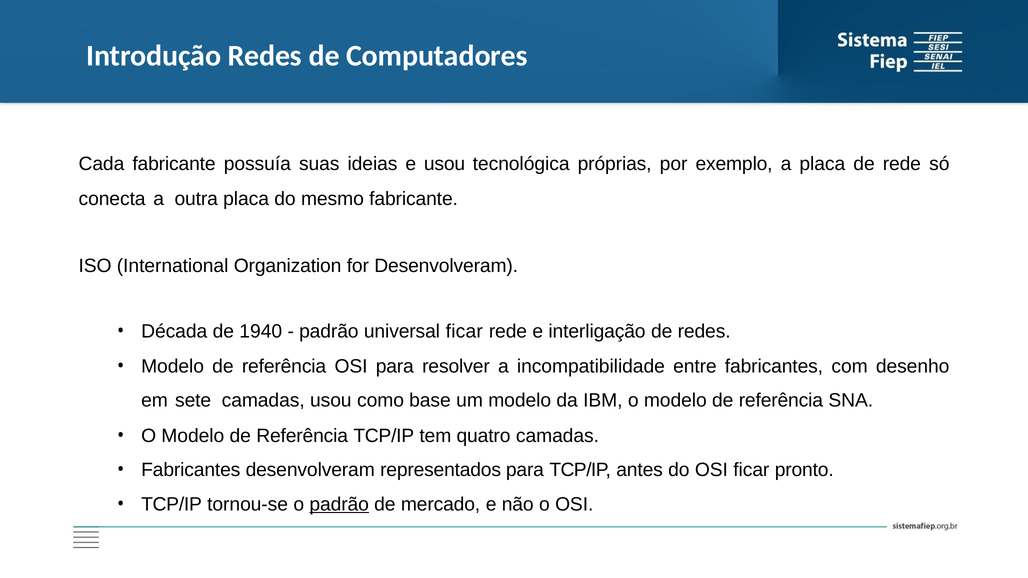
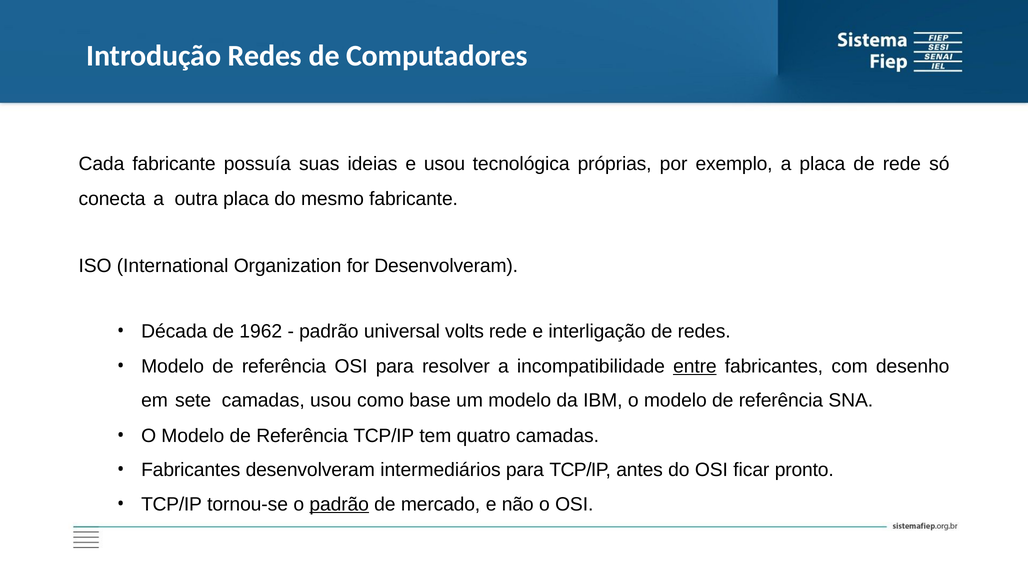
1940: 1940 -> 1962
universal ficar: ficar -> volts
entre underline: none -> present
representados: representados -> intermediários
